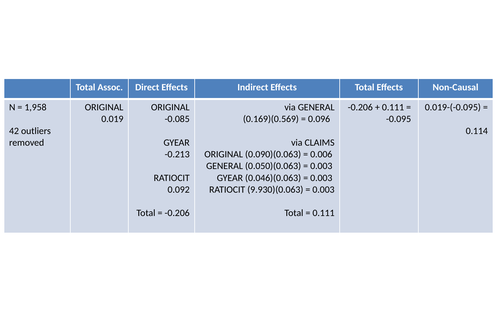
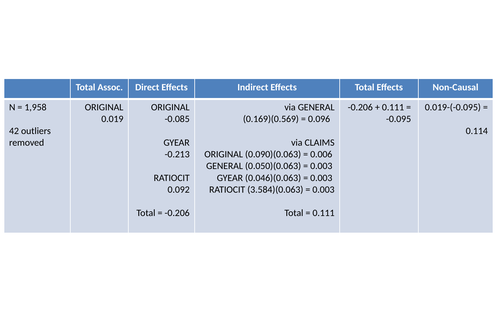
9.930)(0.063: 9.930)(0.063 -> 3.584)(0.063
